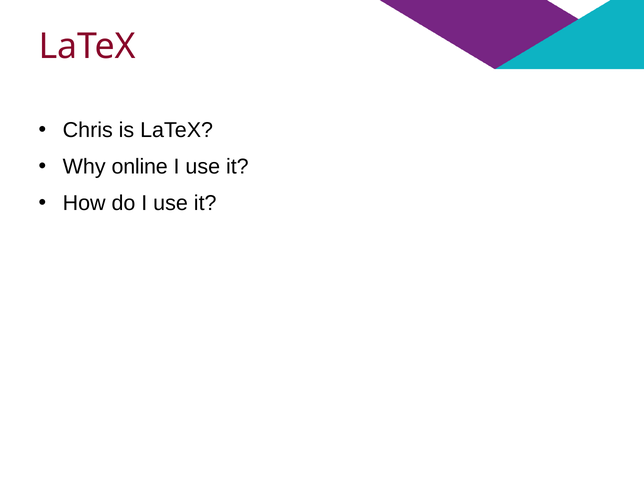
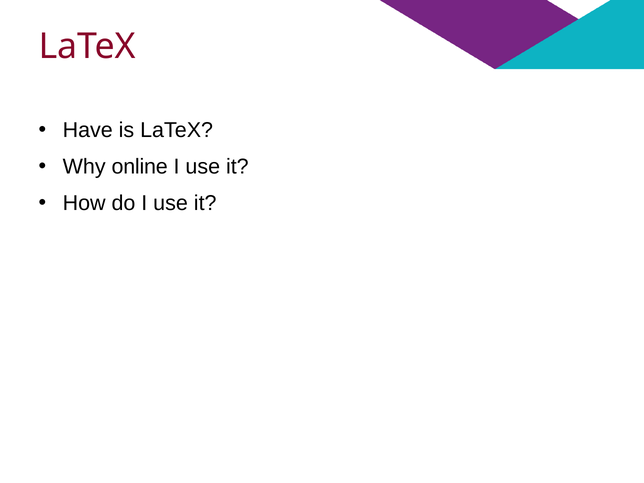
Chris: Chris -> Have
